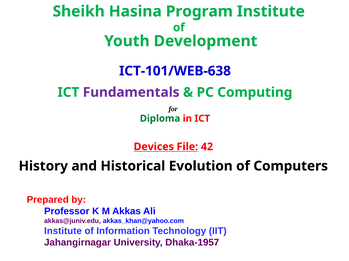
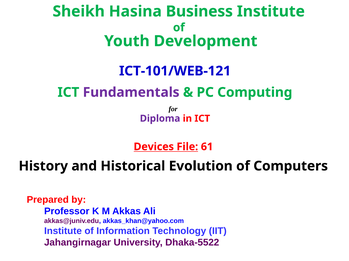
Program: Program -> Business
ICT-101/WEB-638: ICT-101/WEB-638 -> ICT-101/WEB-121
Diploma colour: green -> purple
42: 42 -> 61
Dhaka-1957: Dhaka-1957 -> Dhaka-5522
